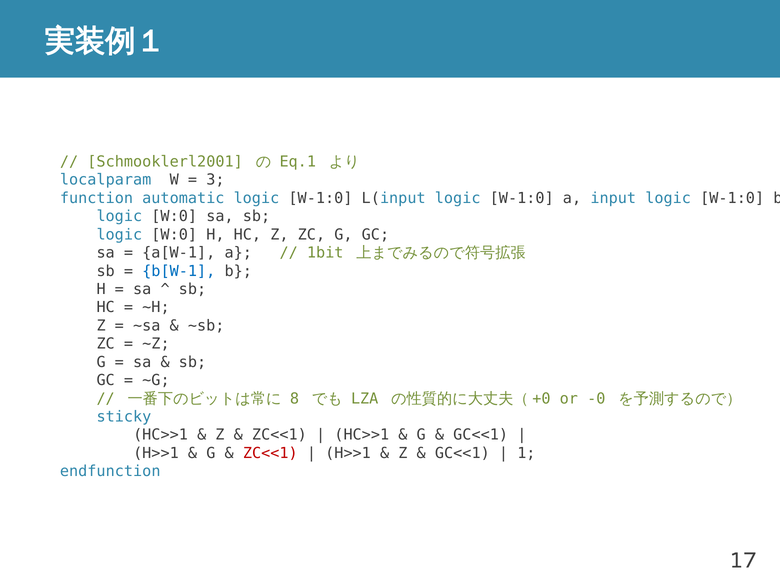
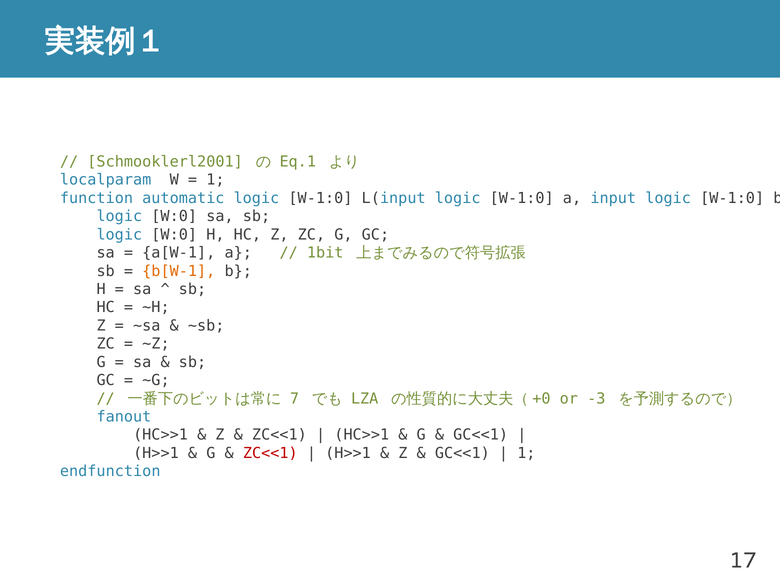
3 at (215, 180): 3 -> 1
b[W-1 colour: blue -> orange
8: 8 -> 7
-0: -0 -> -3
sticky: sticky -> fanout
